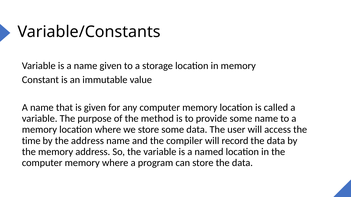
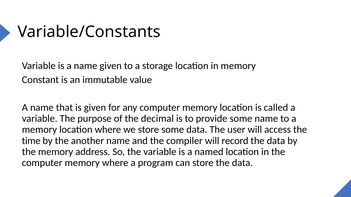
method: method -> decimal
the address: address -> another
